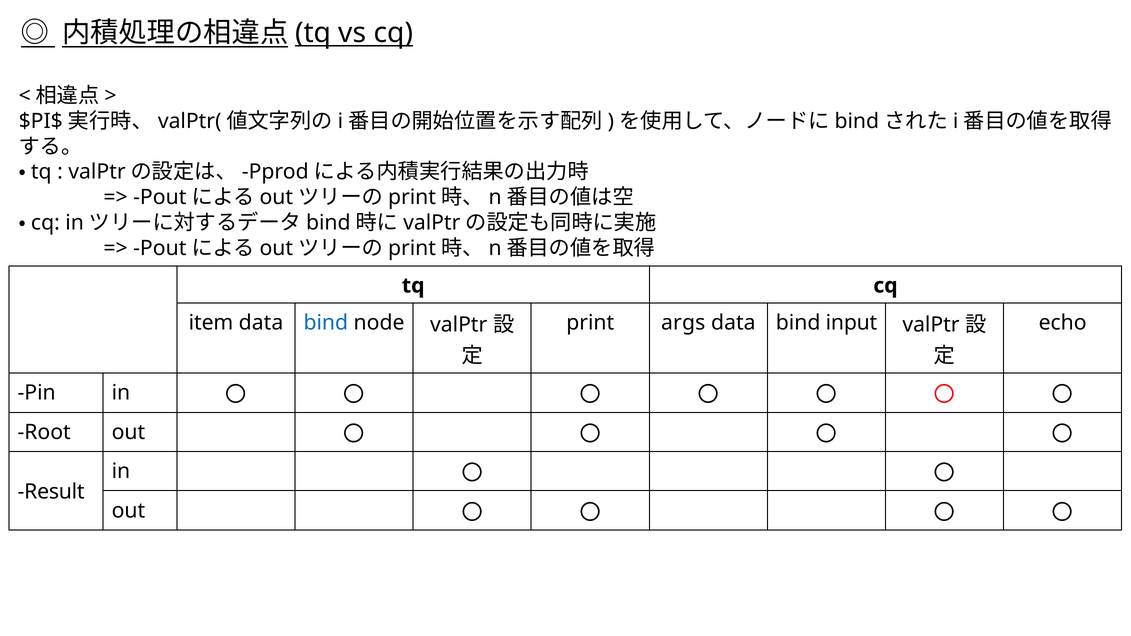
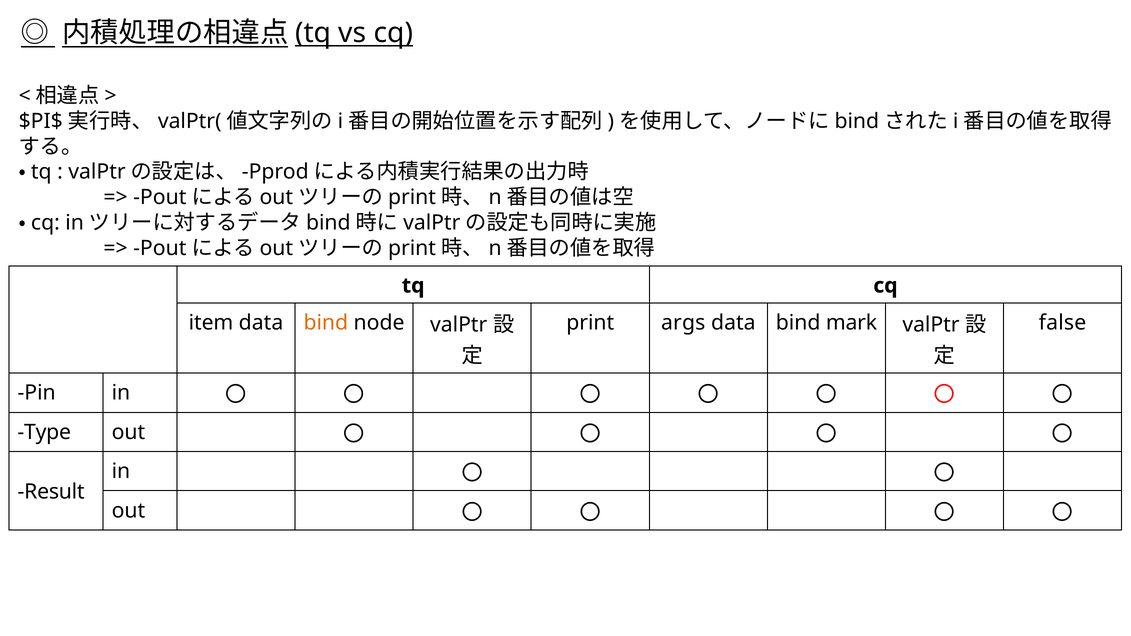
bind at (326, 323) colour: blue -> orange
input: input -> mark
echo: echo -> false
Root: Root -> Type
